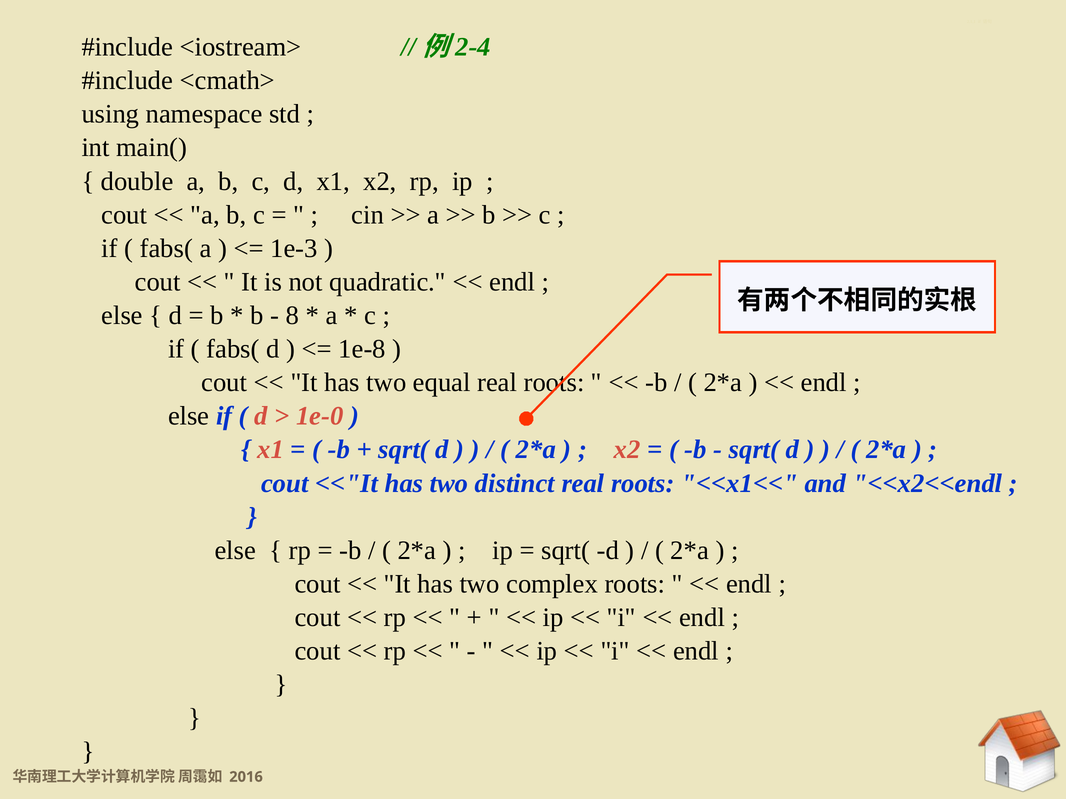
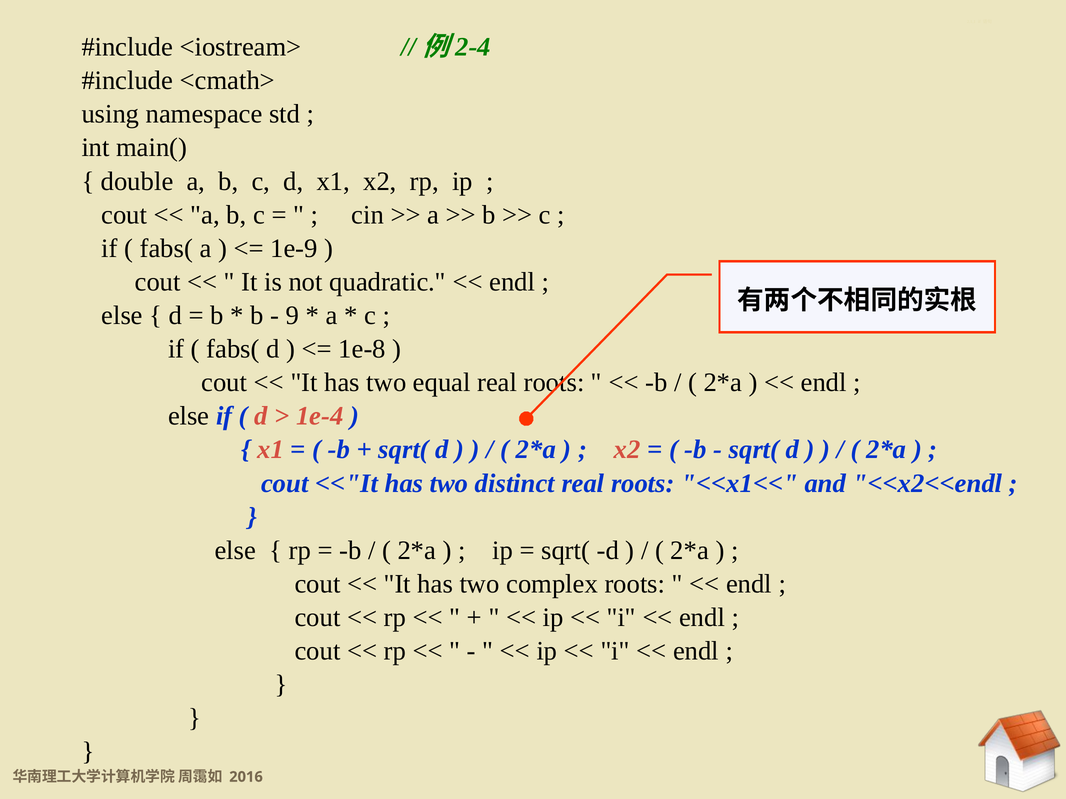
1e-3: 1e-3 -> 1e-9
8: 8 -> 9
1e-0: 1e-0 -> 1e-4
